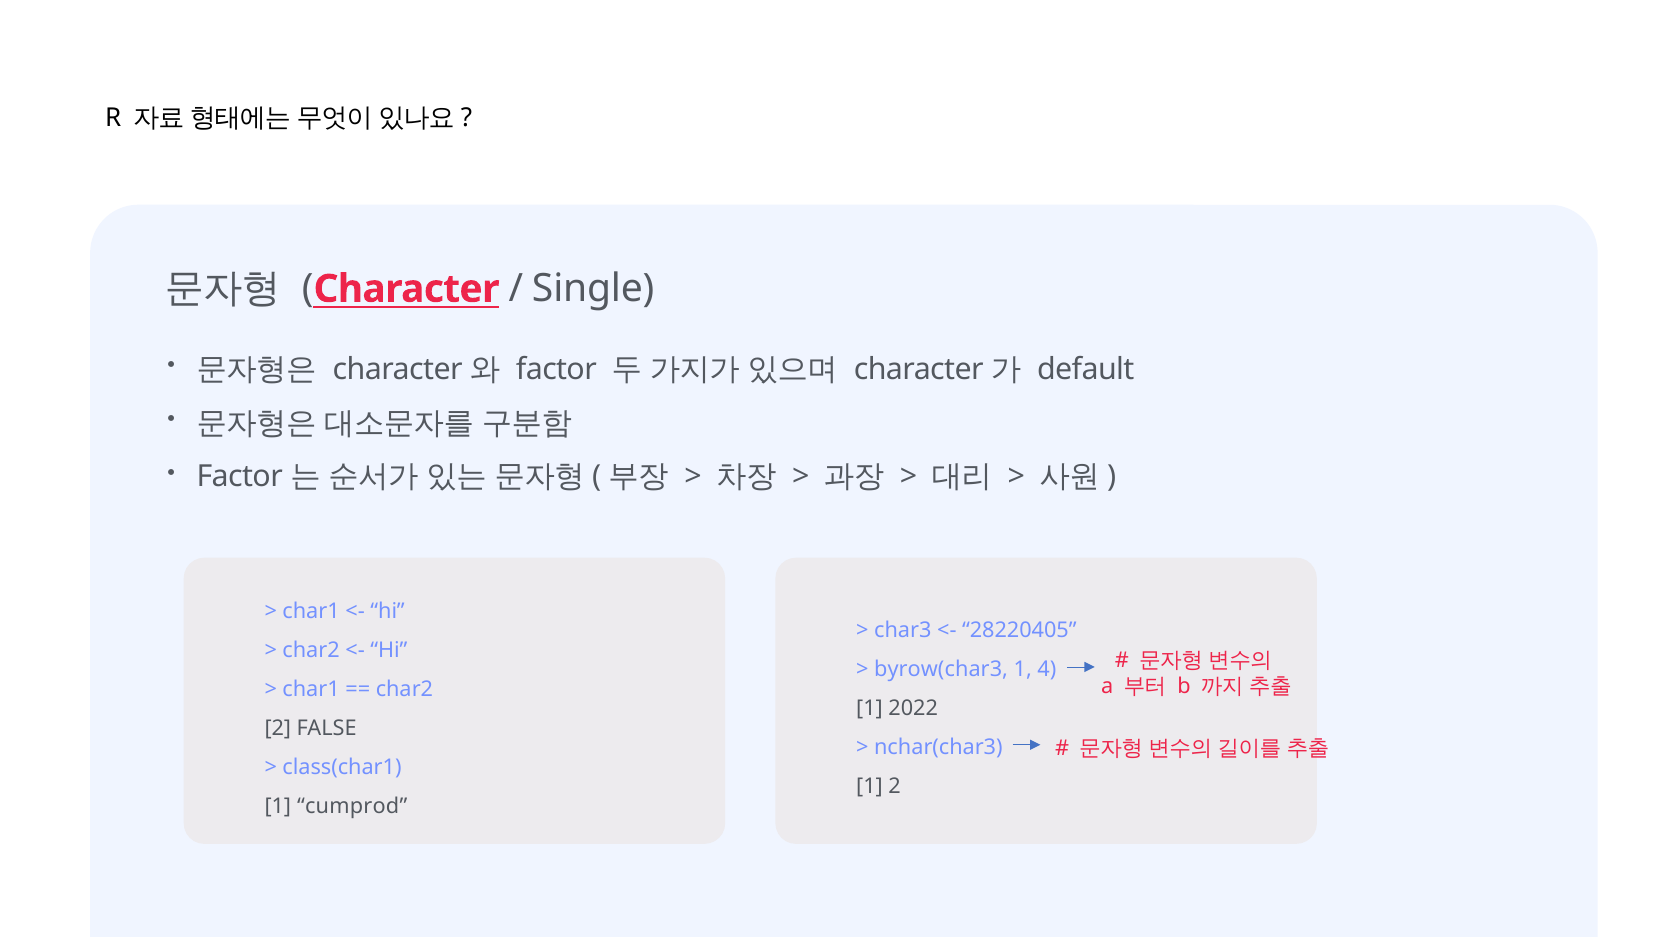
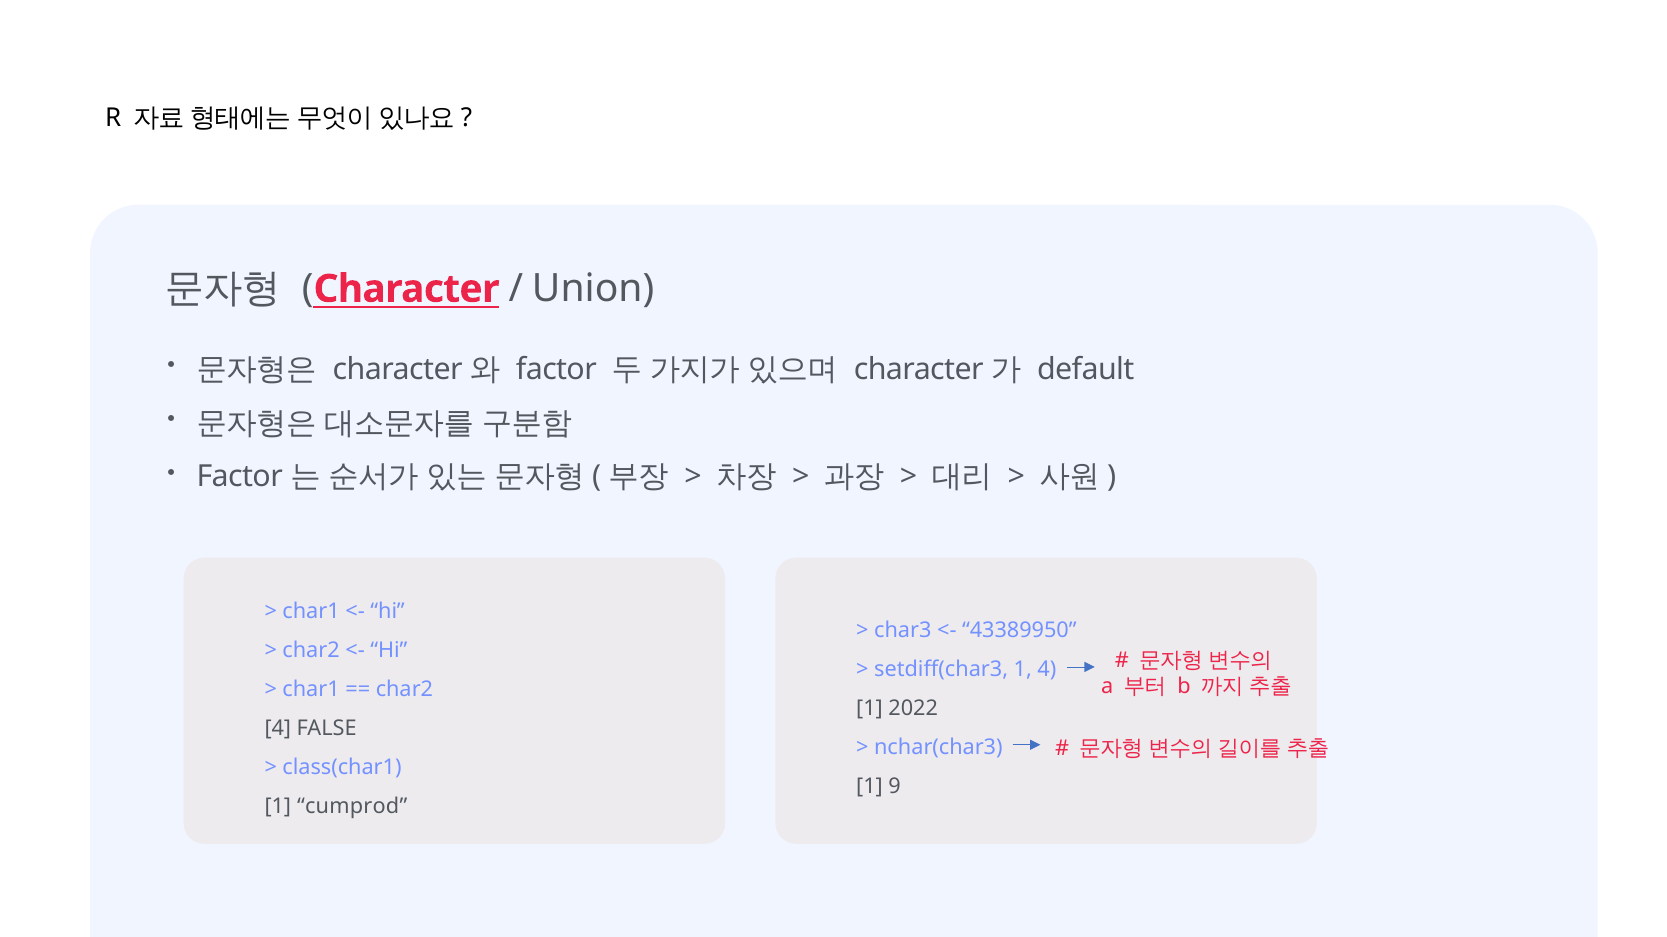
Single: Single -> Union
28220405: 28220405 -> 43389950
byrow(char3: byrow(char3 -> setdiff(char3
2 at (278, 729): 2 -> 4
1 2: 2 -> 9
